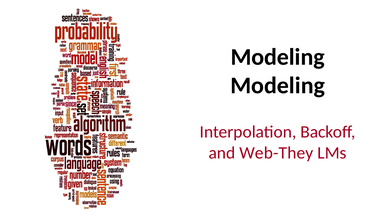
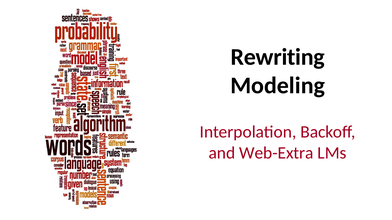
Modeling at (278, 57): Modeling -> Rewriting
Web-They: Web-They -> Web-Extra
